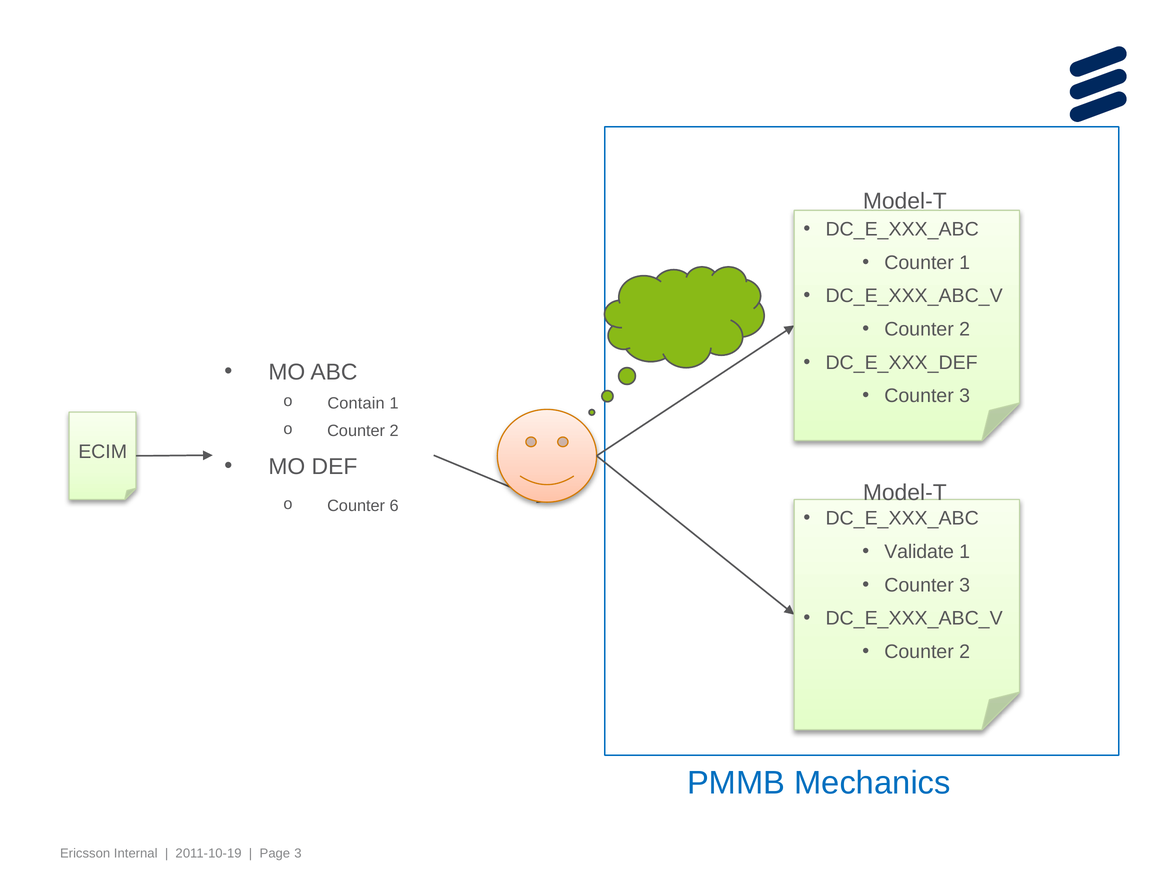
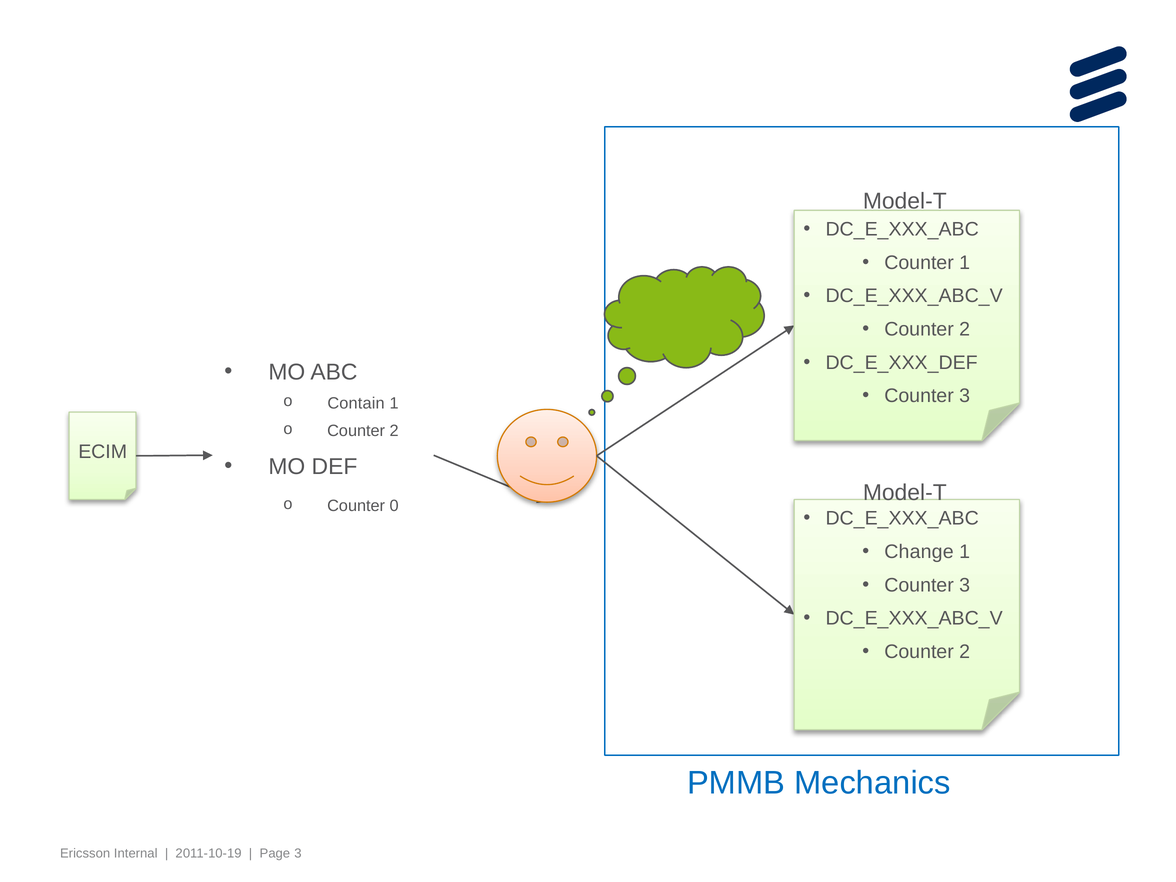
6: 6 -> 0
Validate: Validate -> Change
